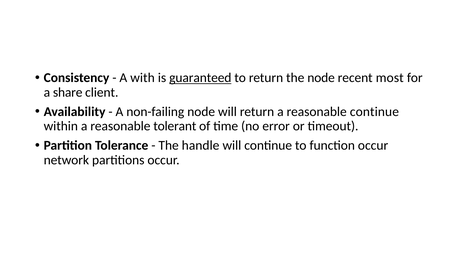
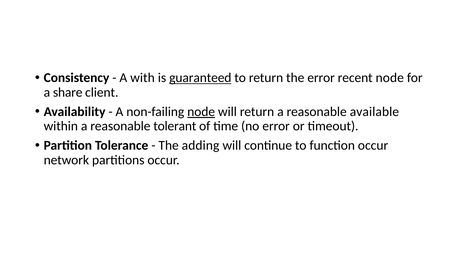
the node: node -> error
recent most: most -> node
node at (201, 112) underline: none -> present
reasonable continue: continue -> available
handle: handle -> adding
